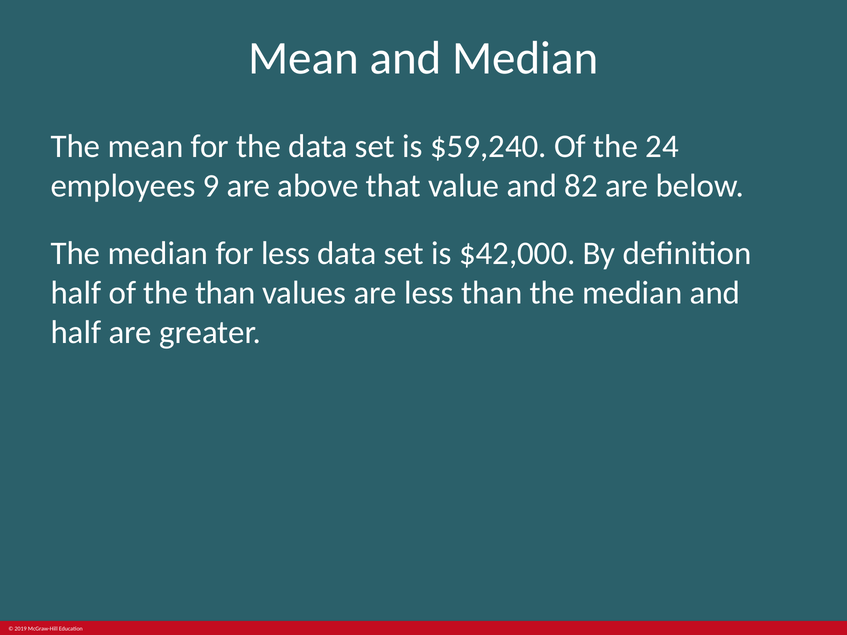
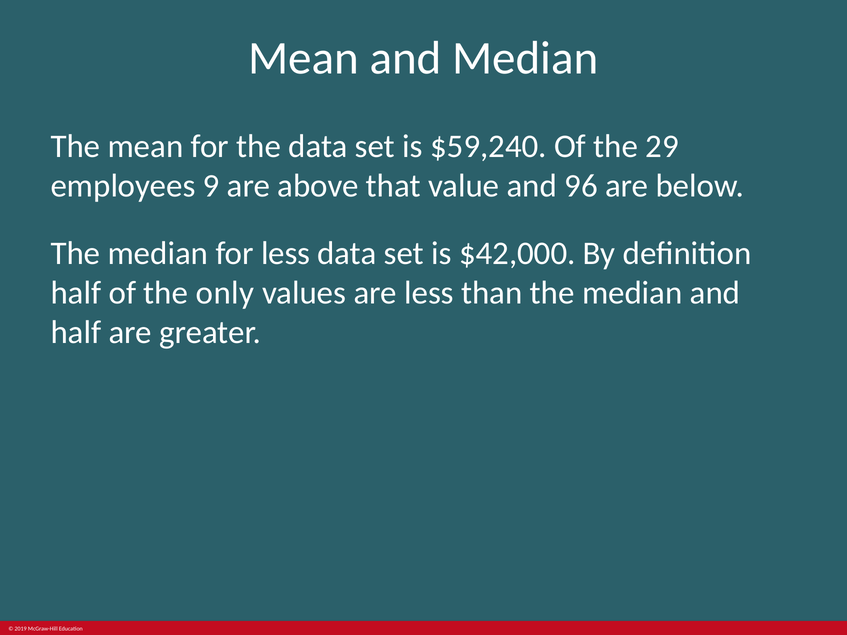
24: 24 -> 29
82: 82 -> 96
the than: than -> only
